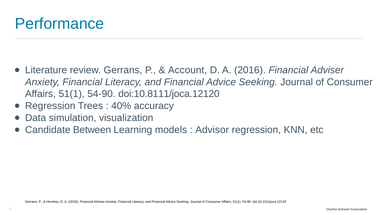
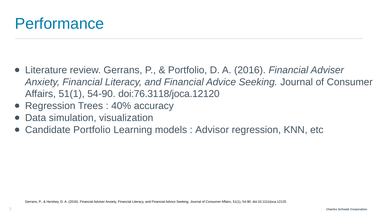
Account at (188, 70): Account -> Portfolio
doi:10.8111/joca.12120: doi:10.8111/joca.12120 -> doi:76.3118/joca.12120
Candidate Between: Between -> Portfolio
